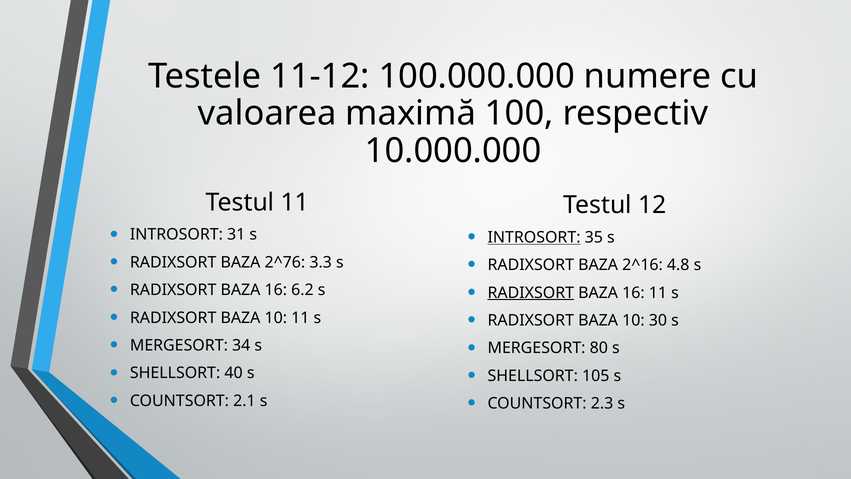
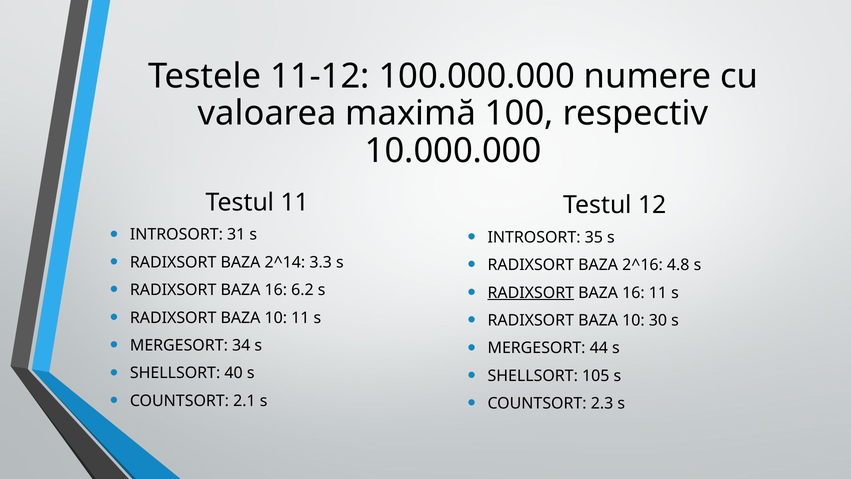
INTROSORT at (534, 237) underline: present -> none
2^76: 2^76 -> 2^14
80: 80 -> 44
